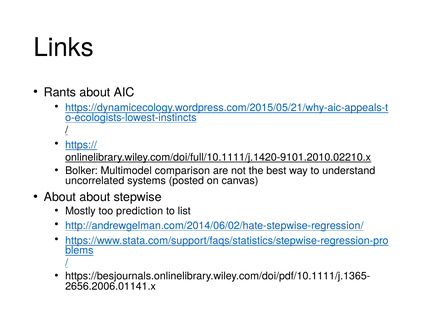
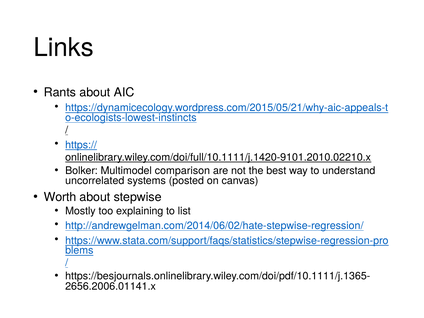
About at (60, 197): About -> Worth
prediction: prediction -> explaining
